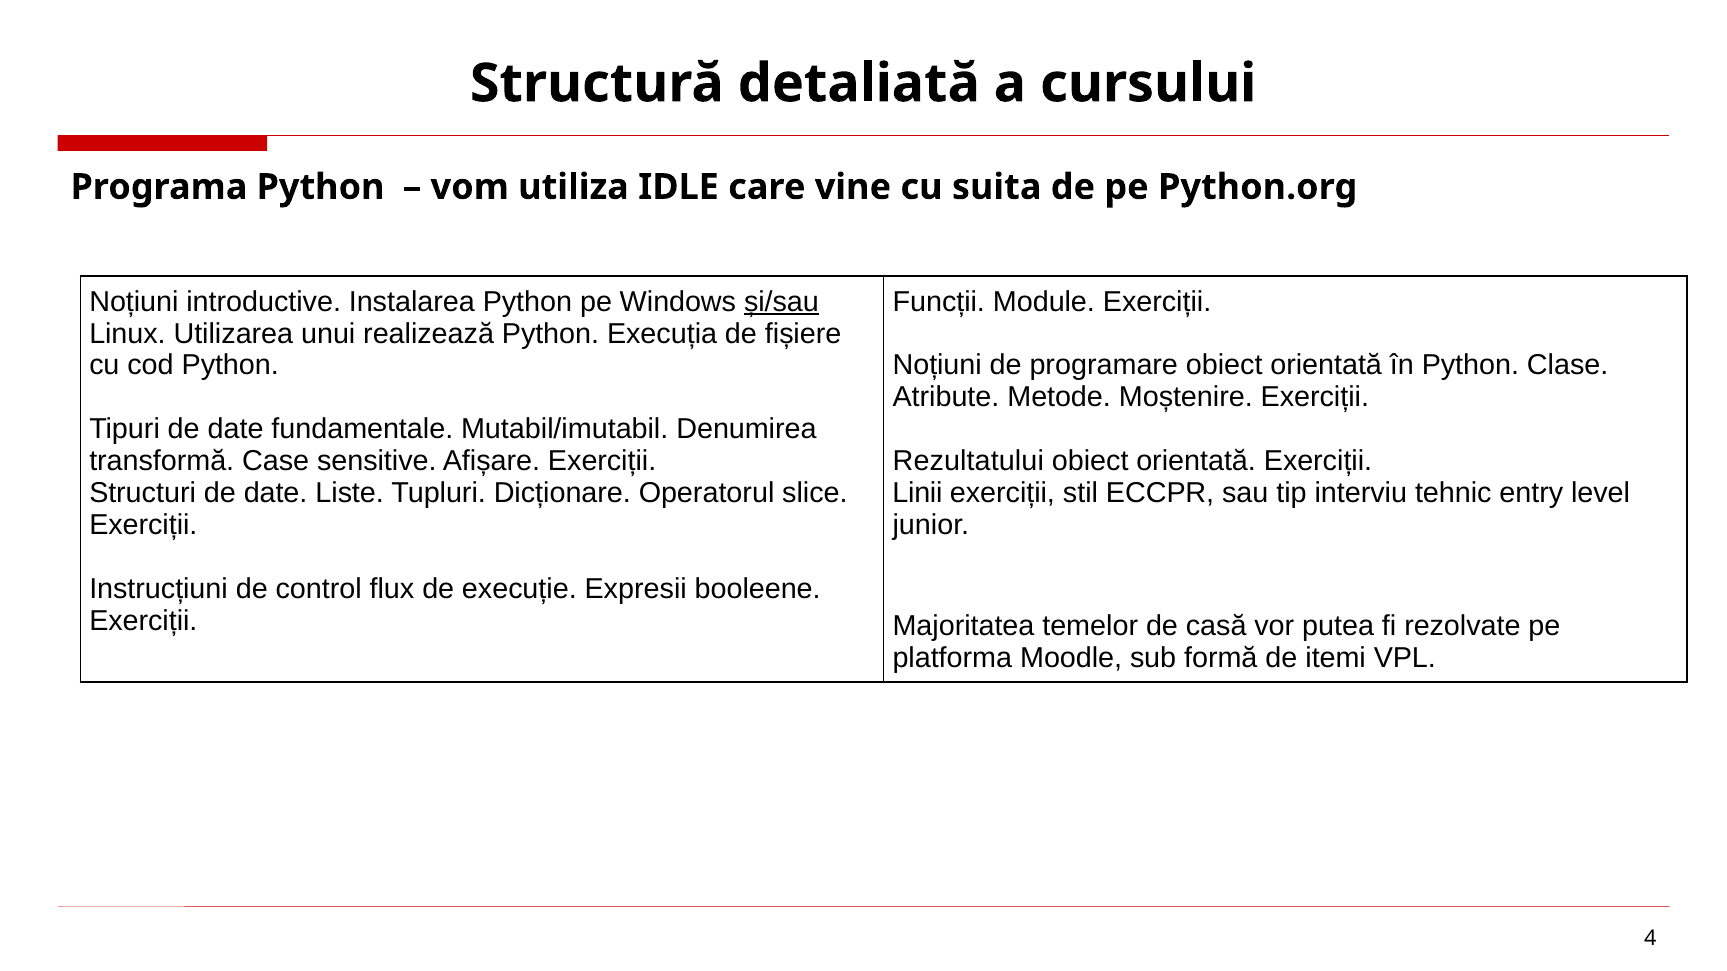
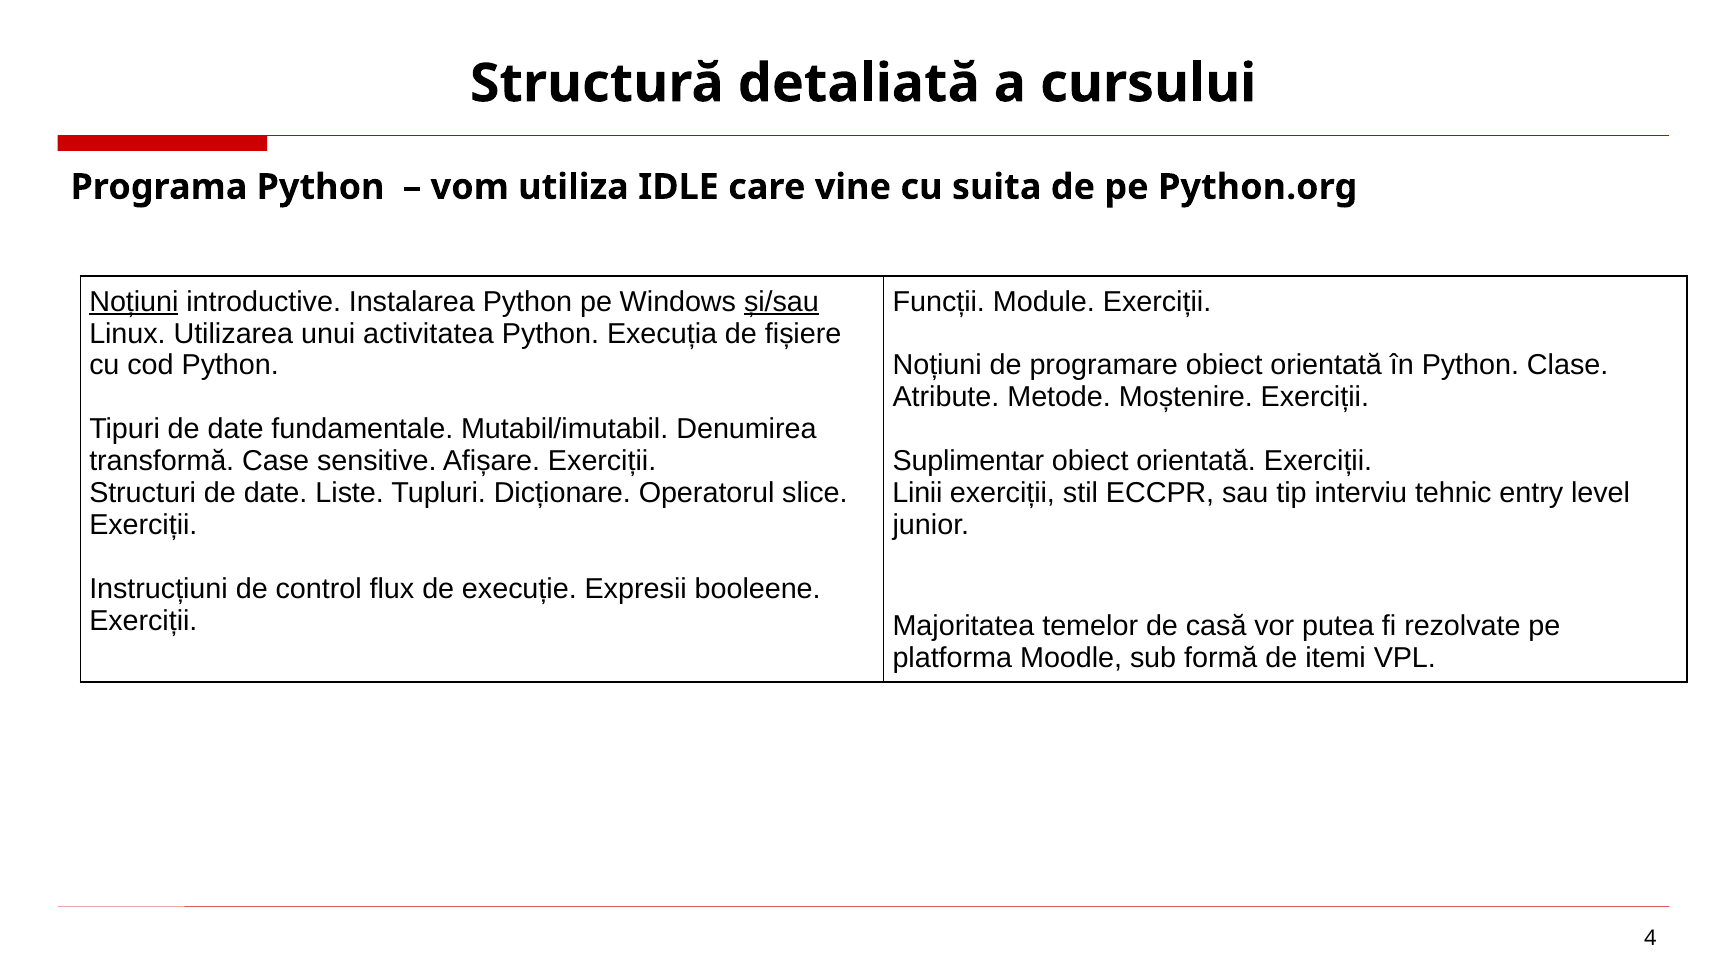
Noțiuni at (134, 302) underline: none -> present
realizează: realizează -> activitatea
Rezultatului: Rezultatului -> Suplimentar
